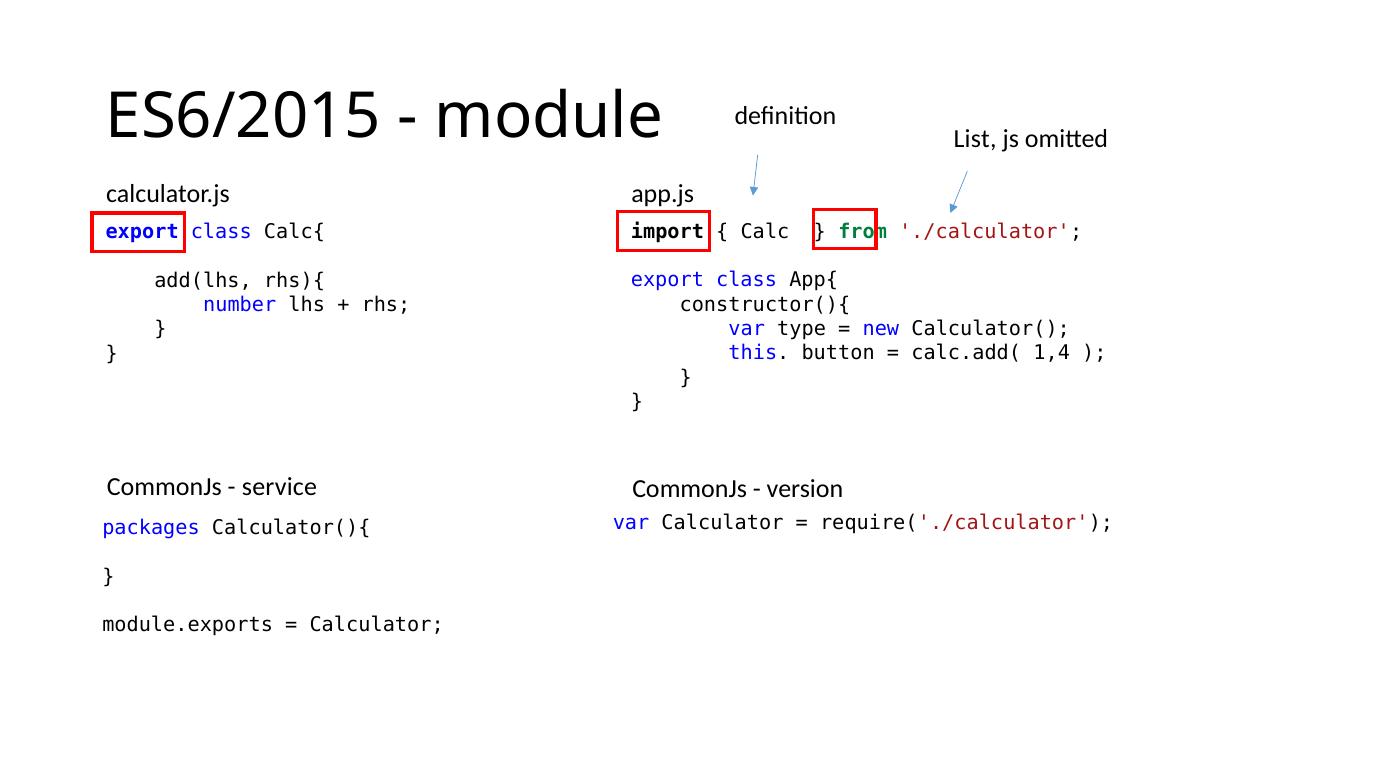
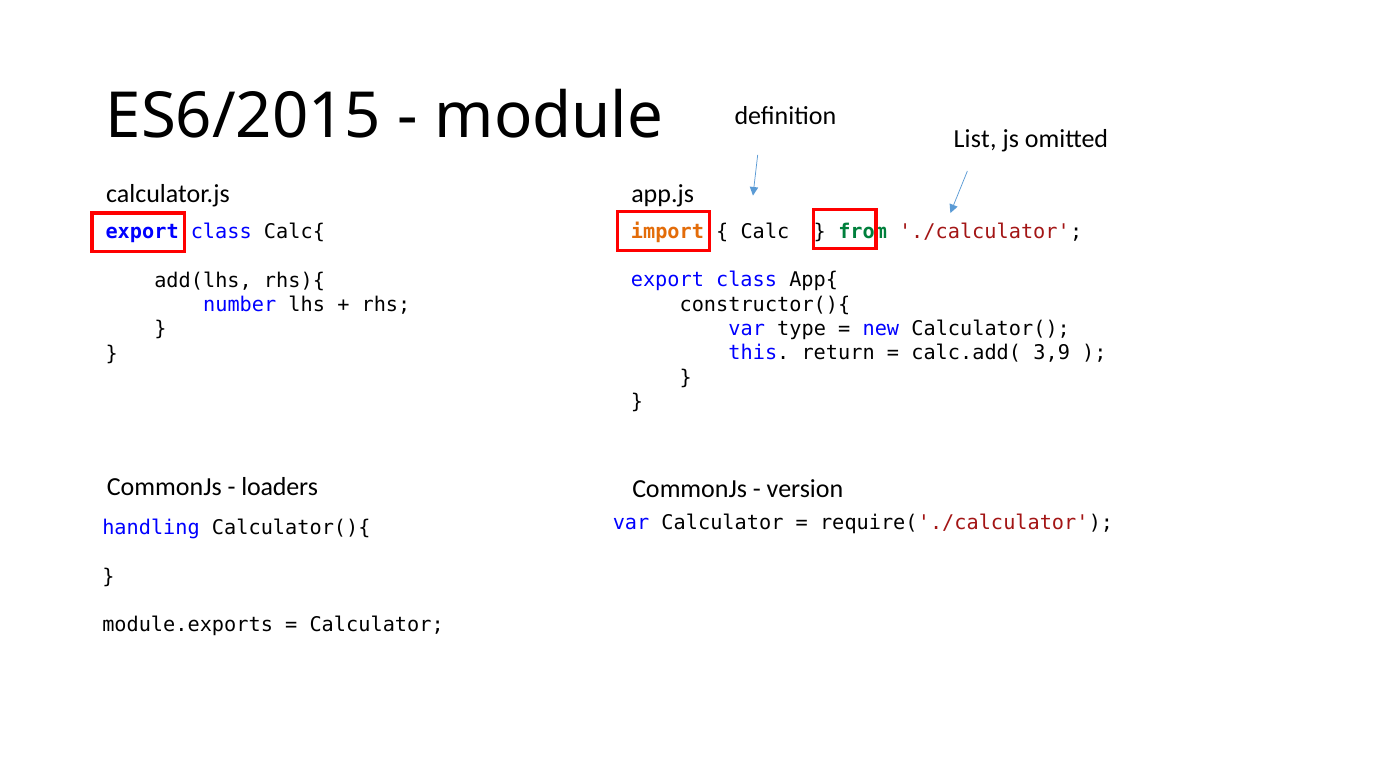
import colour: black -> orange
button: button -> return
1,4: 1,4 -> 3,9
service: service -> loaders
packages: packages -> handling
